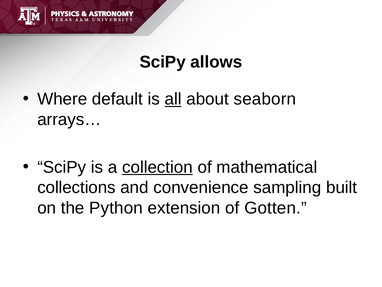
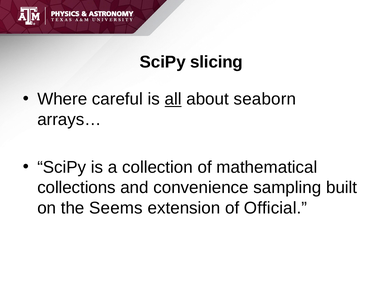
allows: allows -> slicing
default: default -> careful
collection underline: present -> none
Python: Python -> Seems
Gotten: Gotten -> Official
